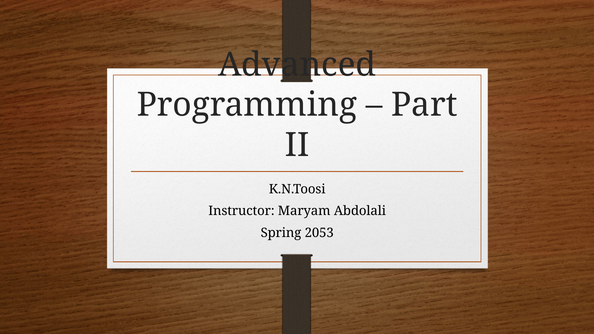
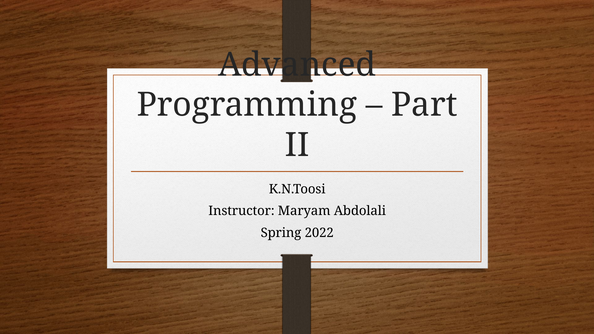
2053: 2053 -> 2022
